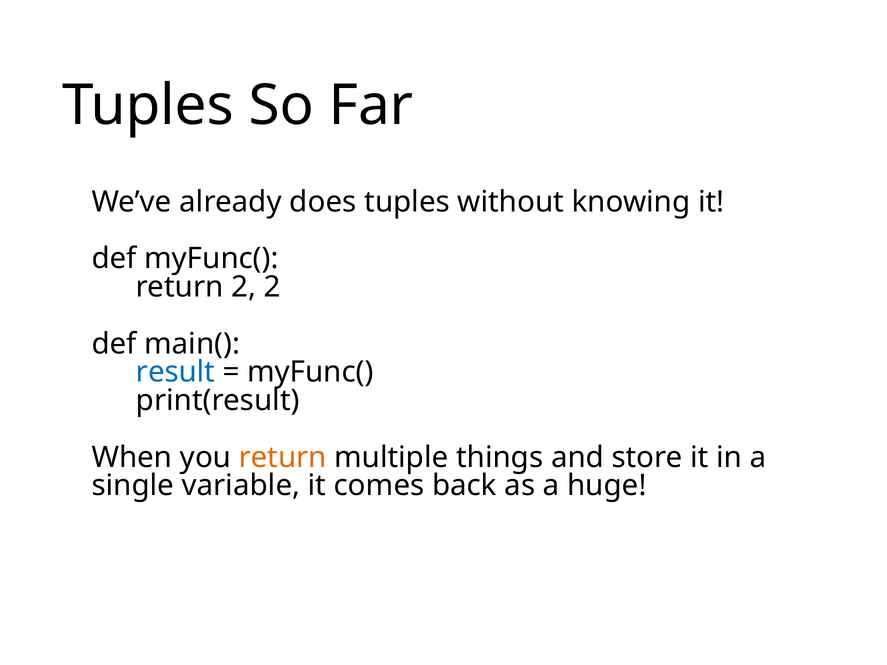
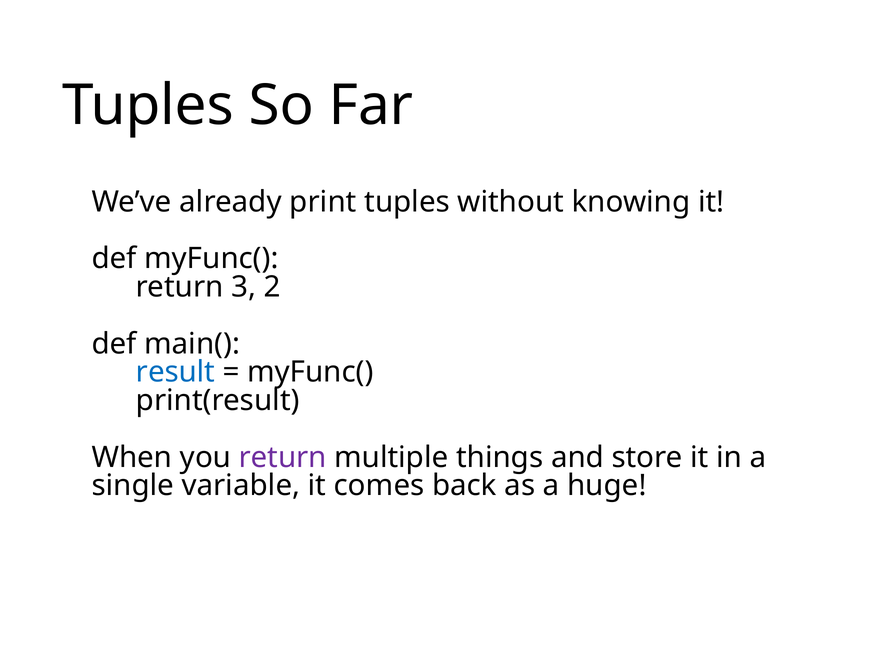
does: does -> print
return 2: 2 -> 3
return at (283, 457) colour: orange -> purple
